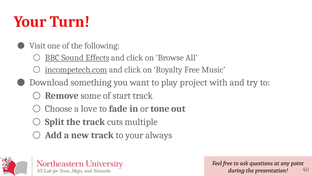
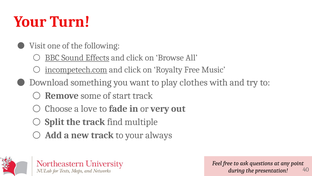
project: project -> clothes
tone: tone -> very
cuts: cuts -> find
